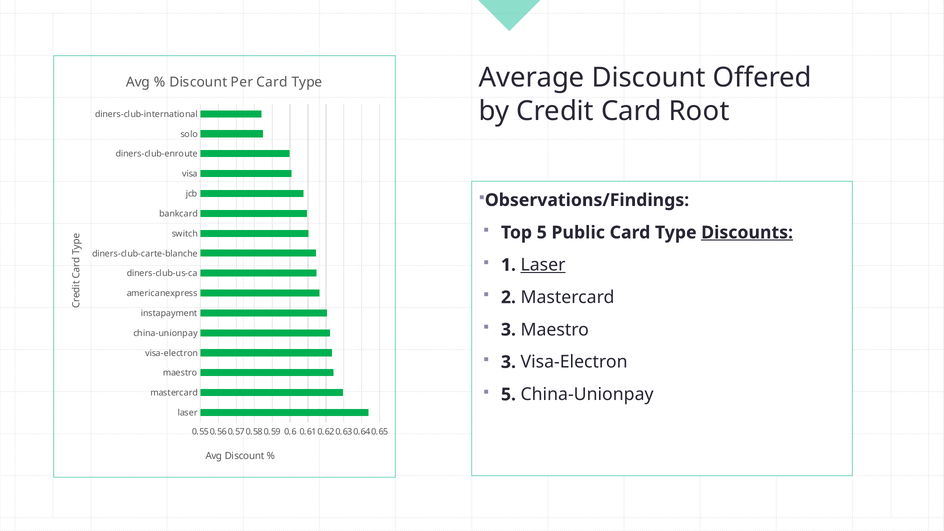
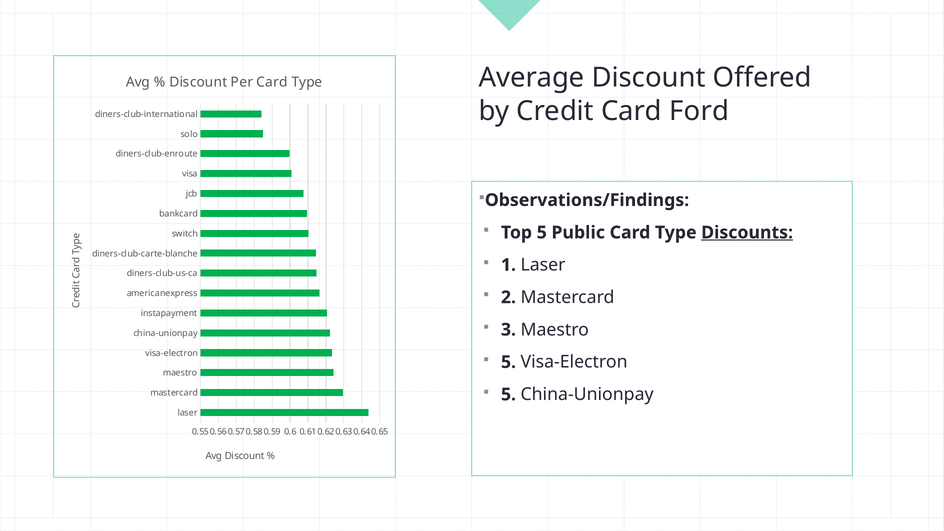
Root: Root -> Ford
Laser at (543, 265) underline: present -> none
3 at (508, 362): 3 -> 5
